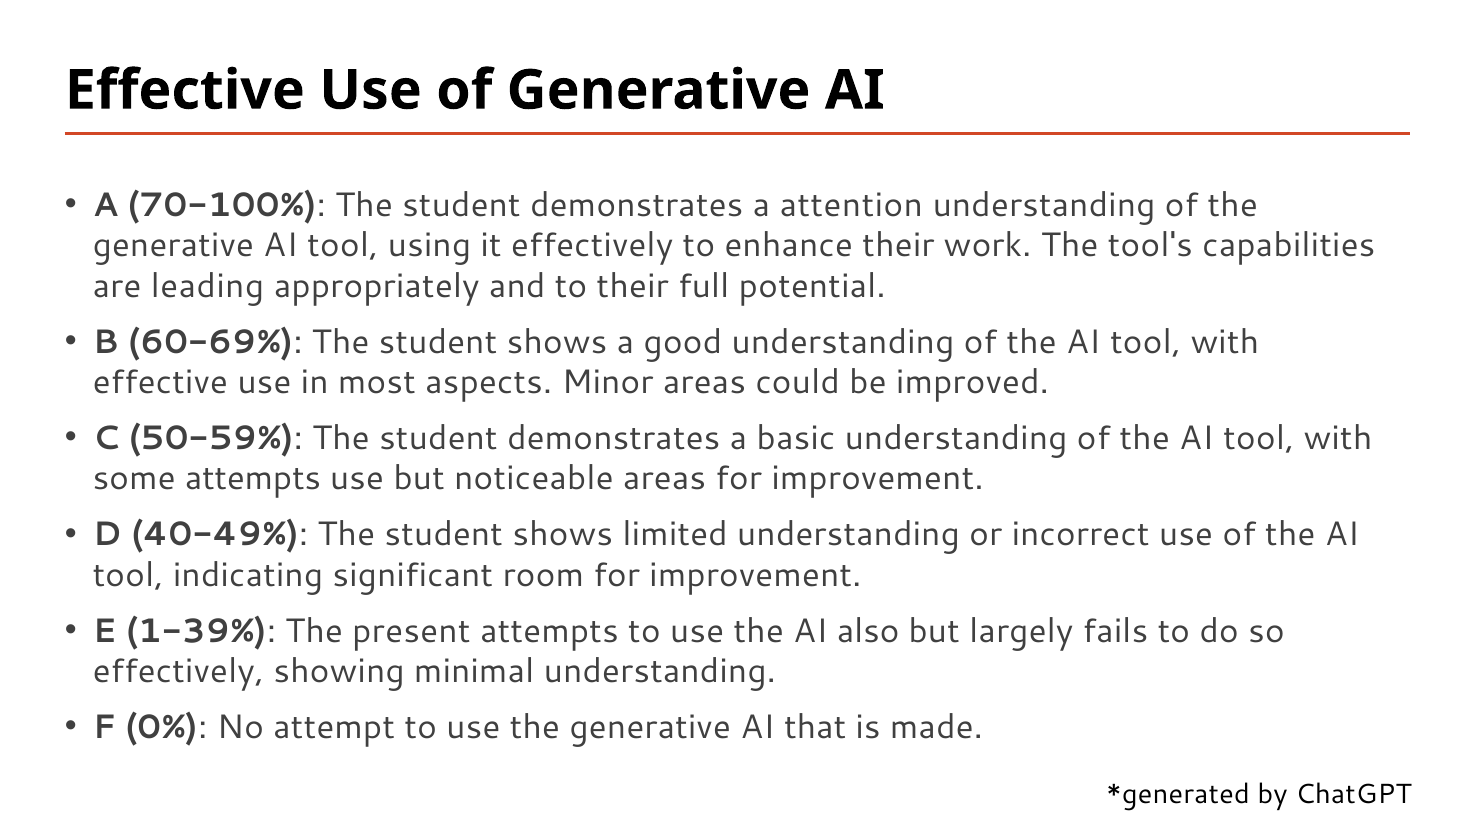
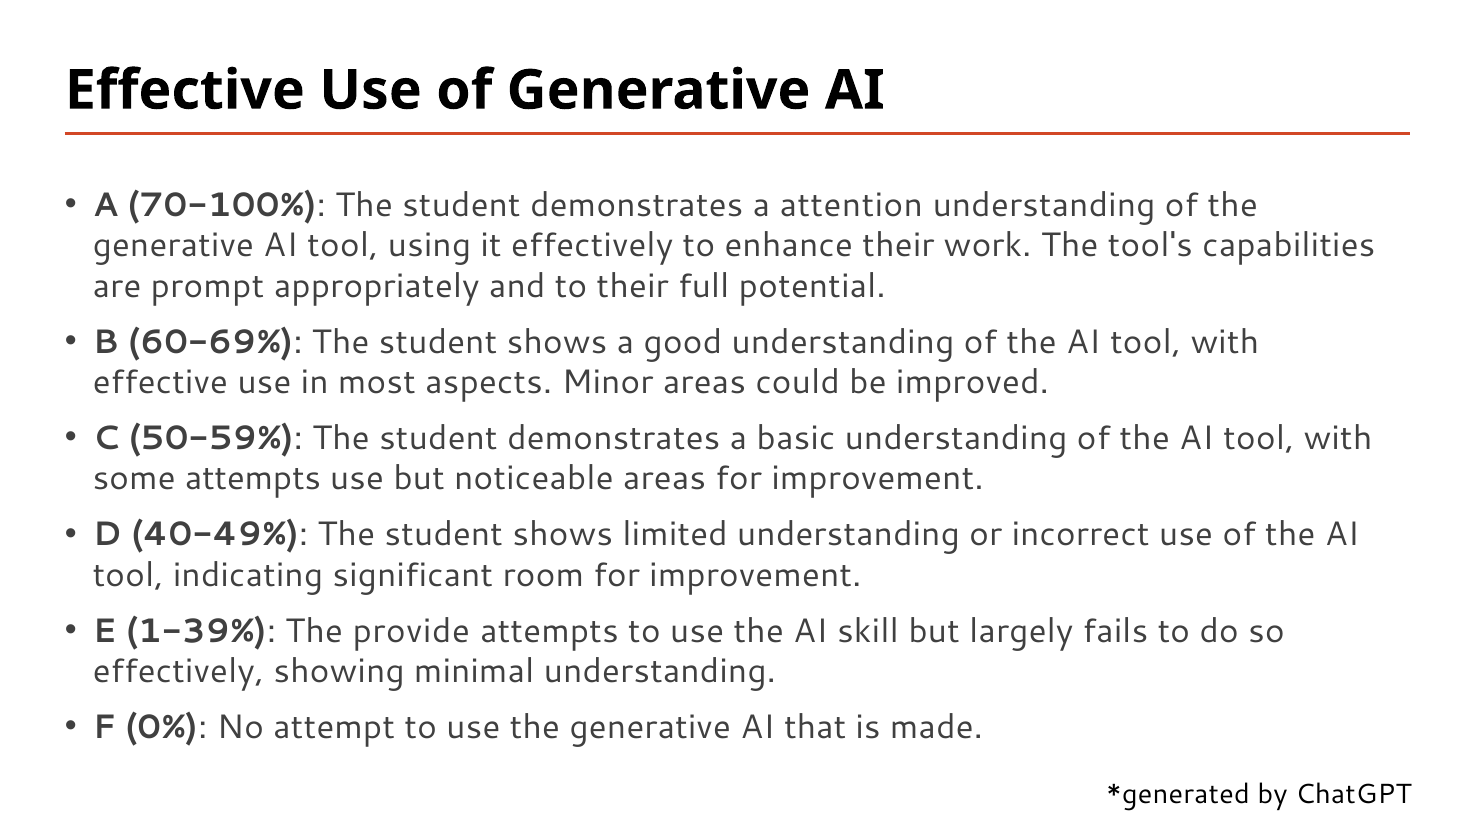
leading: leading -> prompt
present: present -> provide
also: also -> skill
